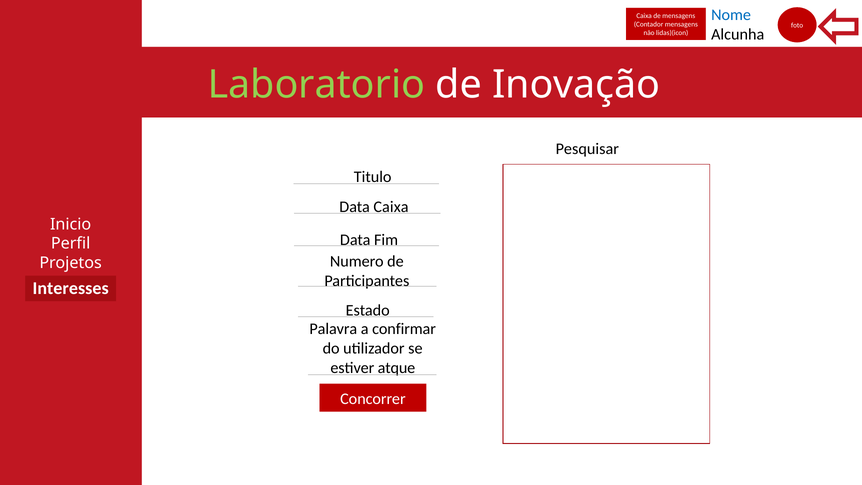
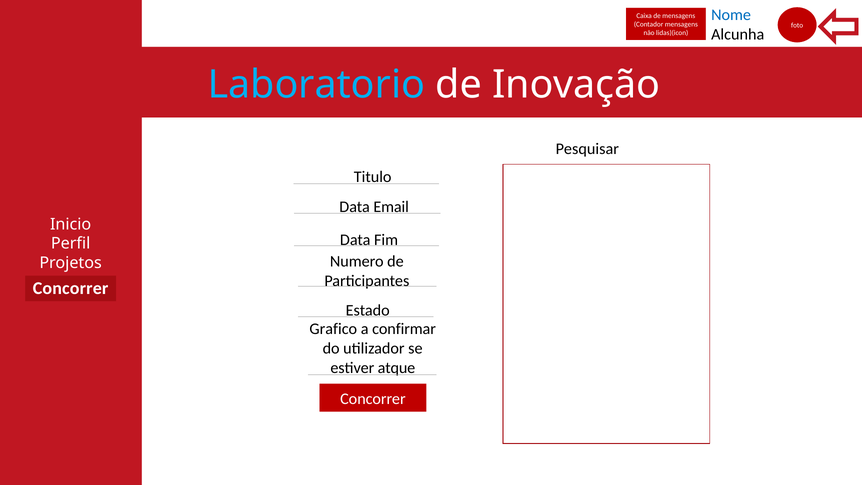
Laboratorio colour: light green -> light blue
Data Caixa: Caixa -> Email
Interesses at (71, 288): Interesses -> Concorrer
Palavra: Palavra -> Grafico
